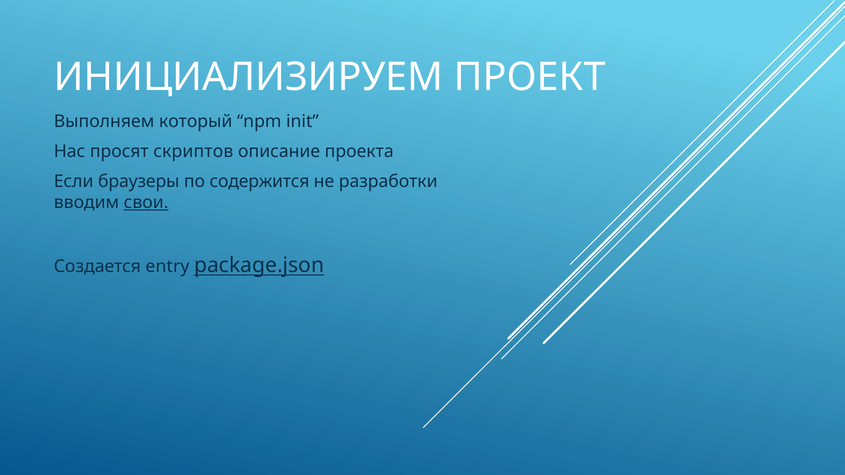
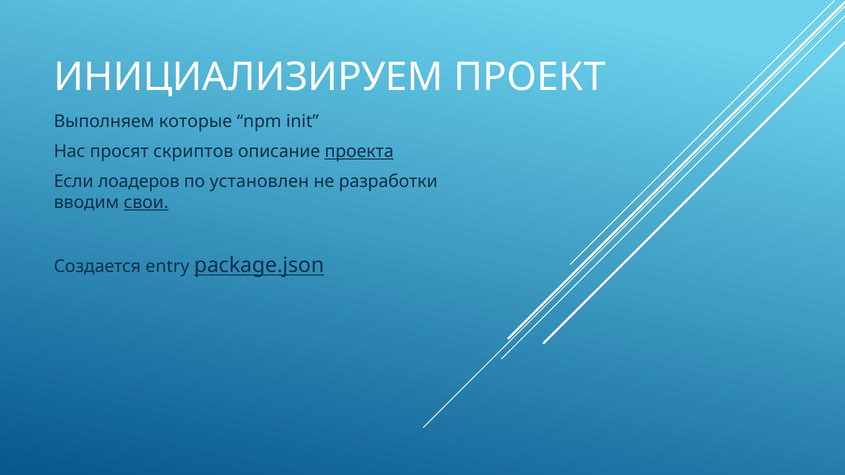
который: который -> которые
проекта underline: none -> present
браузеры: браузеры -> лоадеров
содержится: содержится -> установлен
